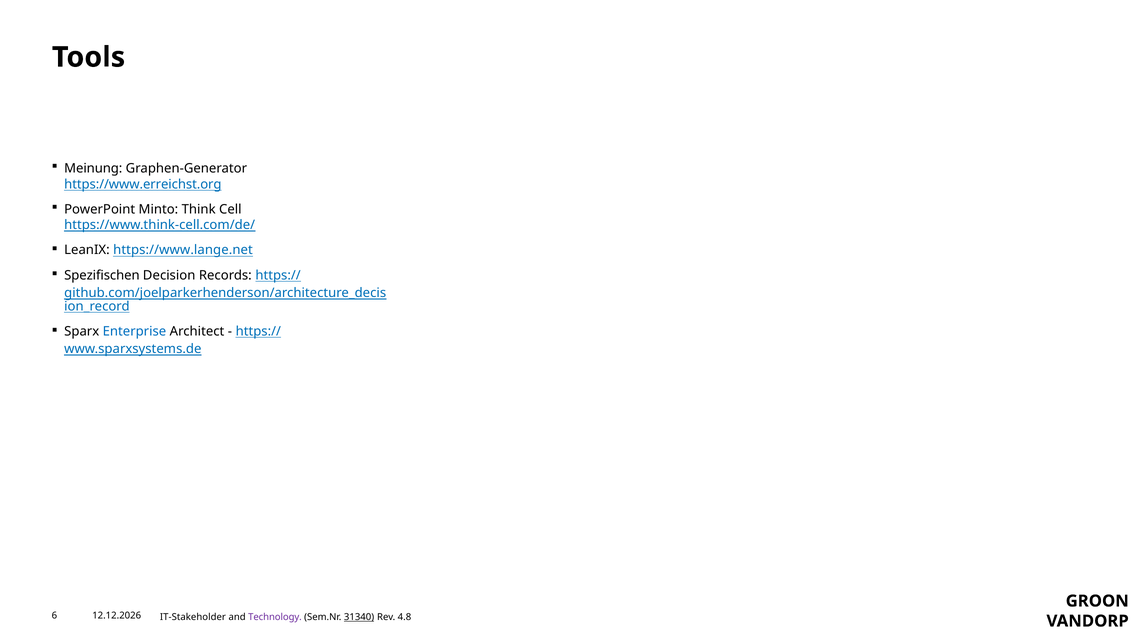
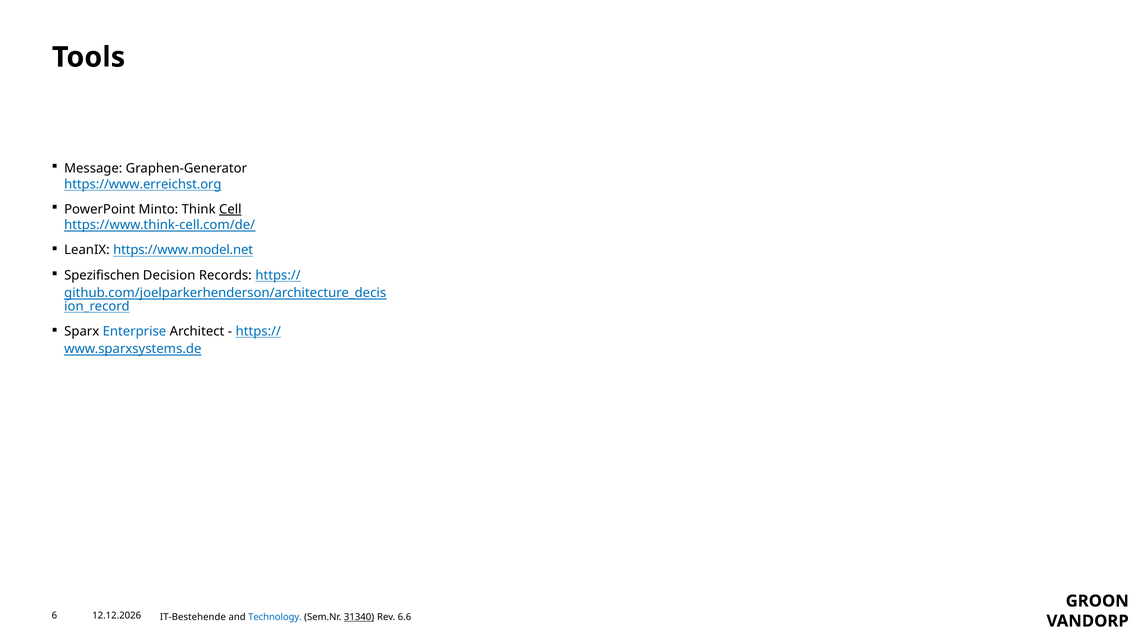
Meinung: Meinung -> Message
Cell underline: none -> present
https://www.lange.net: https://www.lange.net -> https://www.model.net
IT-Stakeholder: IT-Stakeholder -> IT-Bestehende
Technology colour: purple -> blue
4.8: 4.8 -> 6.6
